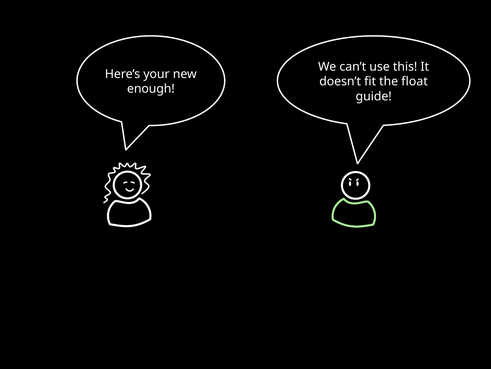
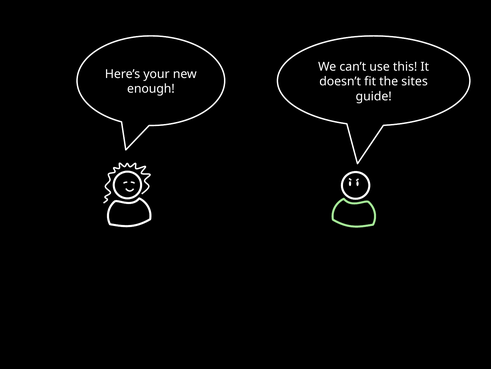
float: float -> sites
